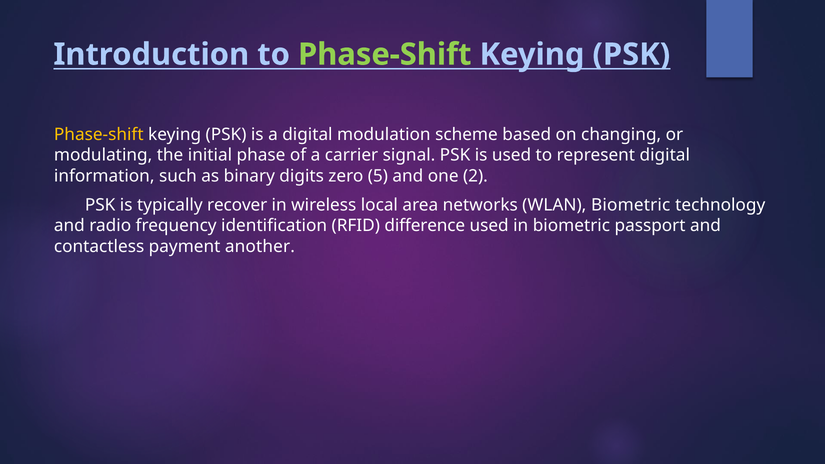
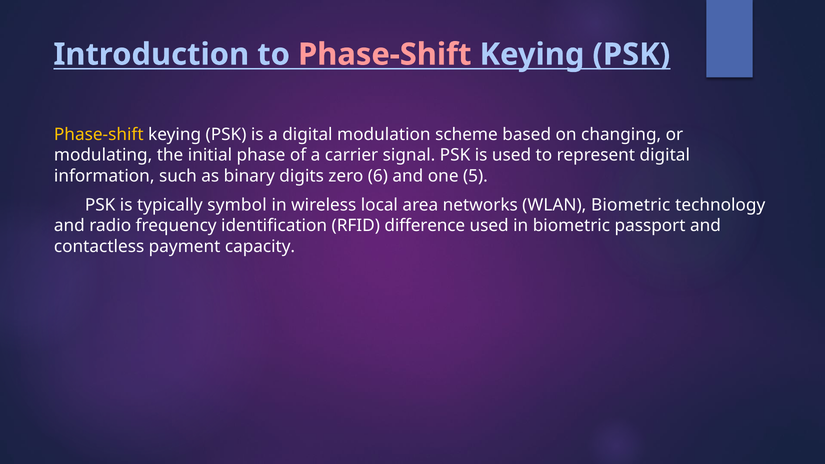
Phase-Shift at (385, 54) colour: light green -> pink
5: 5 -> 6
2: 2 -> 5
recover: recover -> symbol
another: another -> capacity
